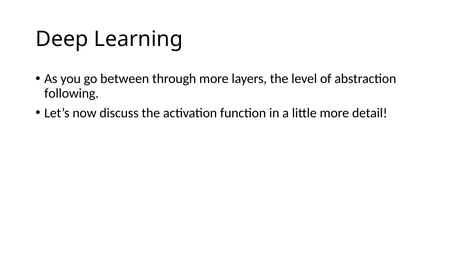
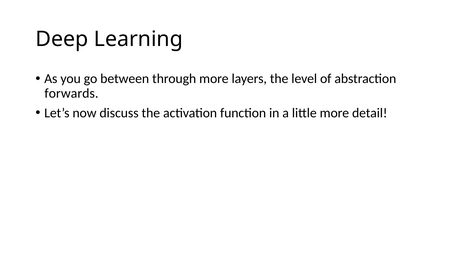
following: following -> forwards
